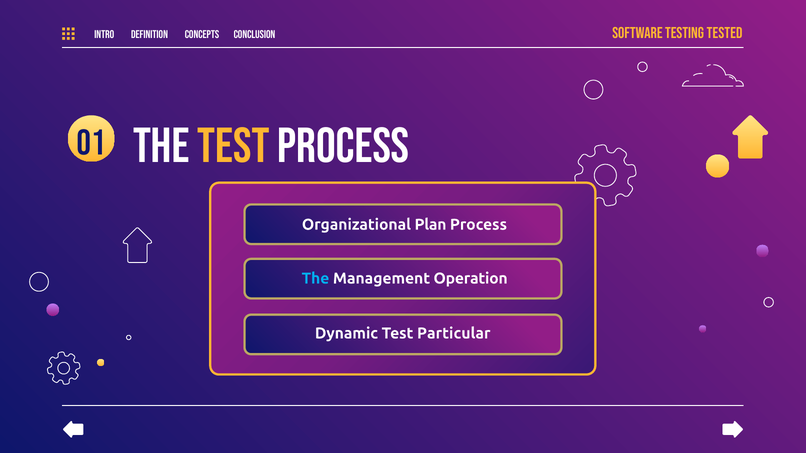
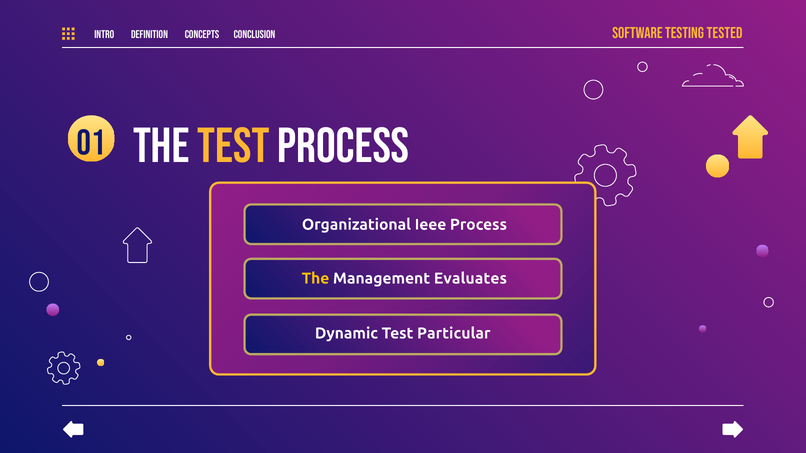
Plan: Plan -> Ieee
The at (315, 279) colour: light blue -> yellow
Operation: Operation -> Evaluates
